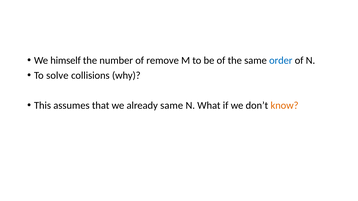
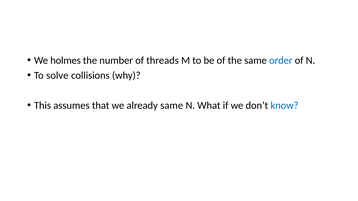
himself: himself -> holmes
remove: remove -> threads
know colour: orange -> blue
